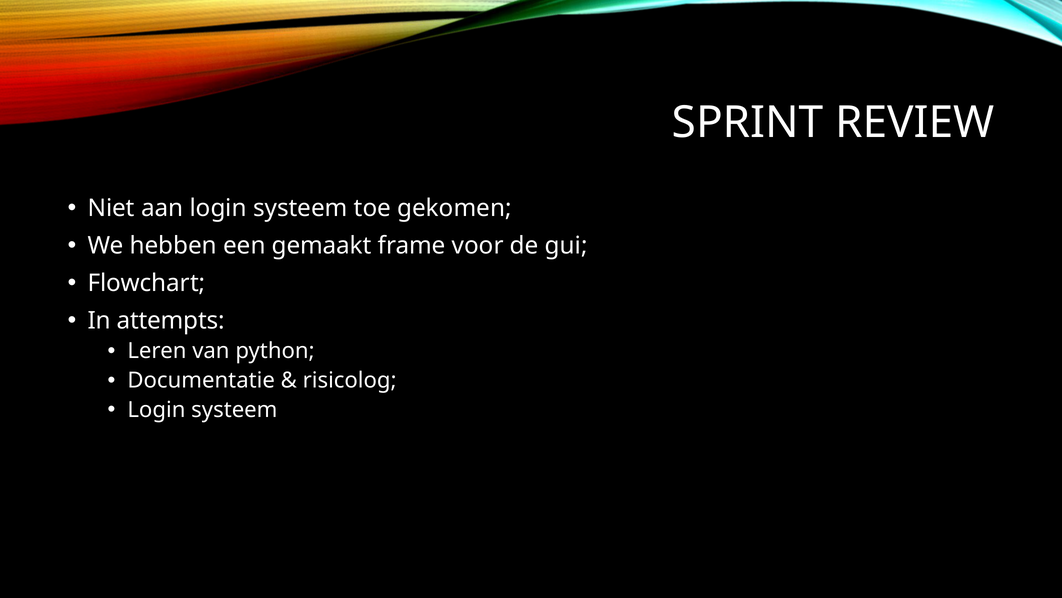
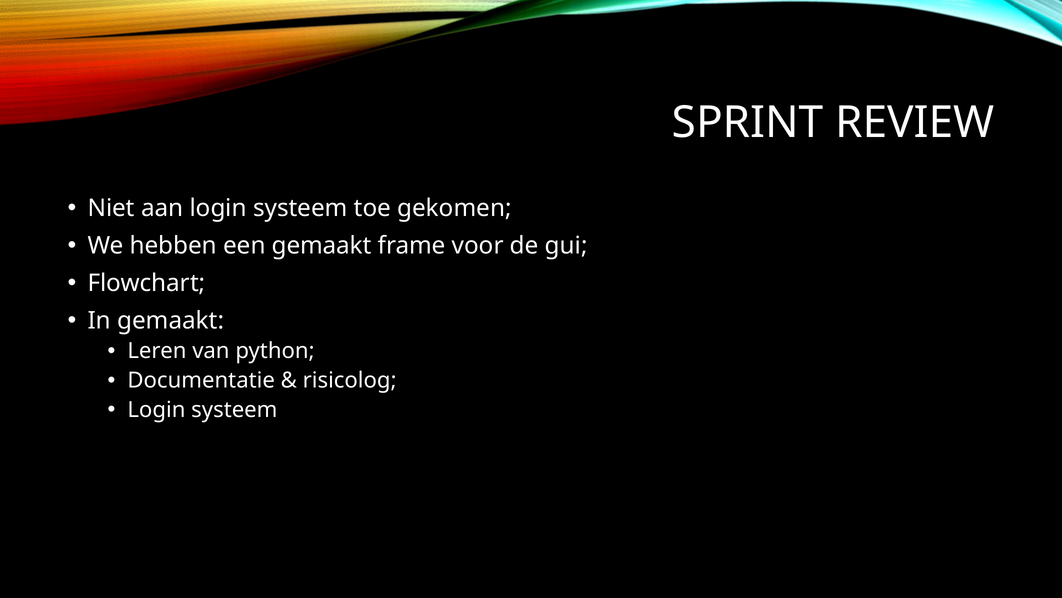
In attempts: attempts -> gemaakt
